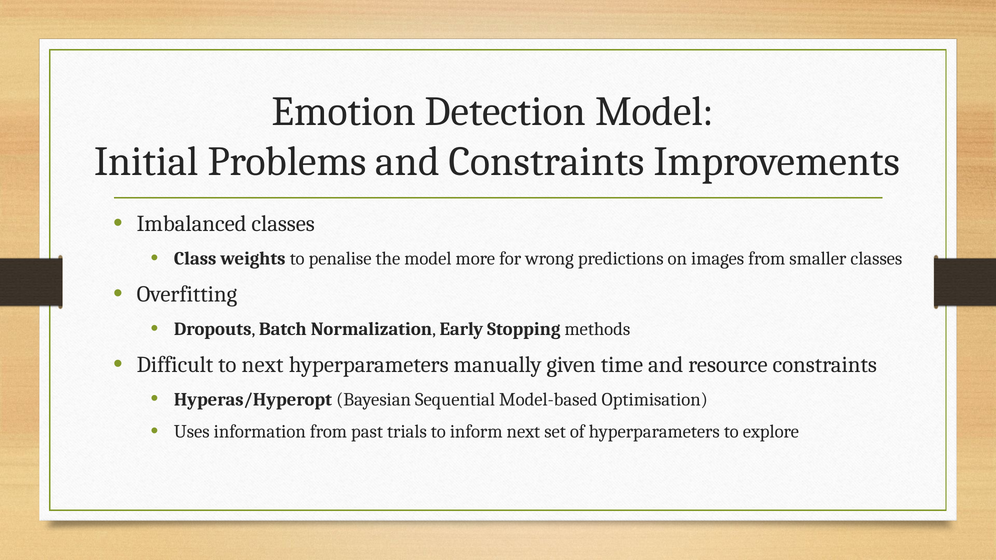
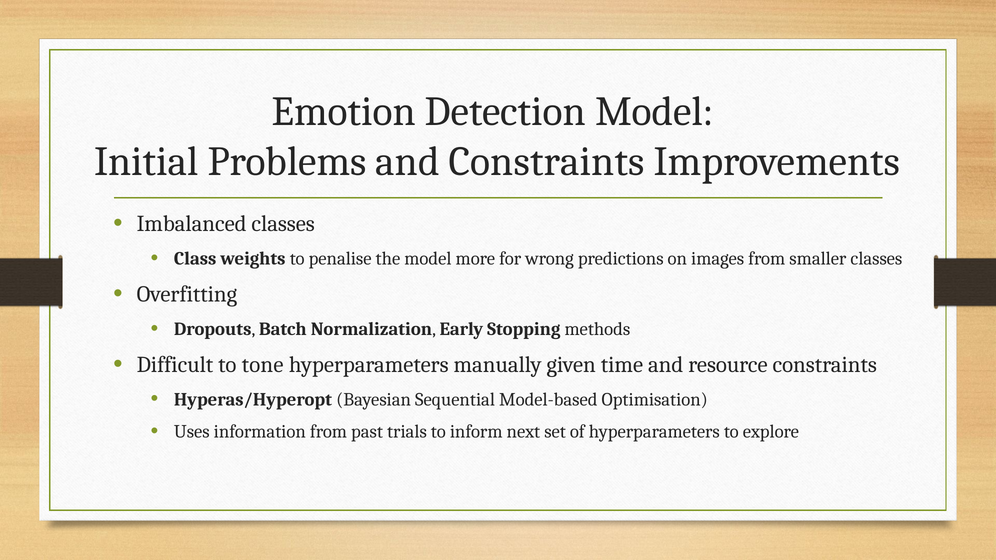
to next: next -> tone
